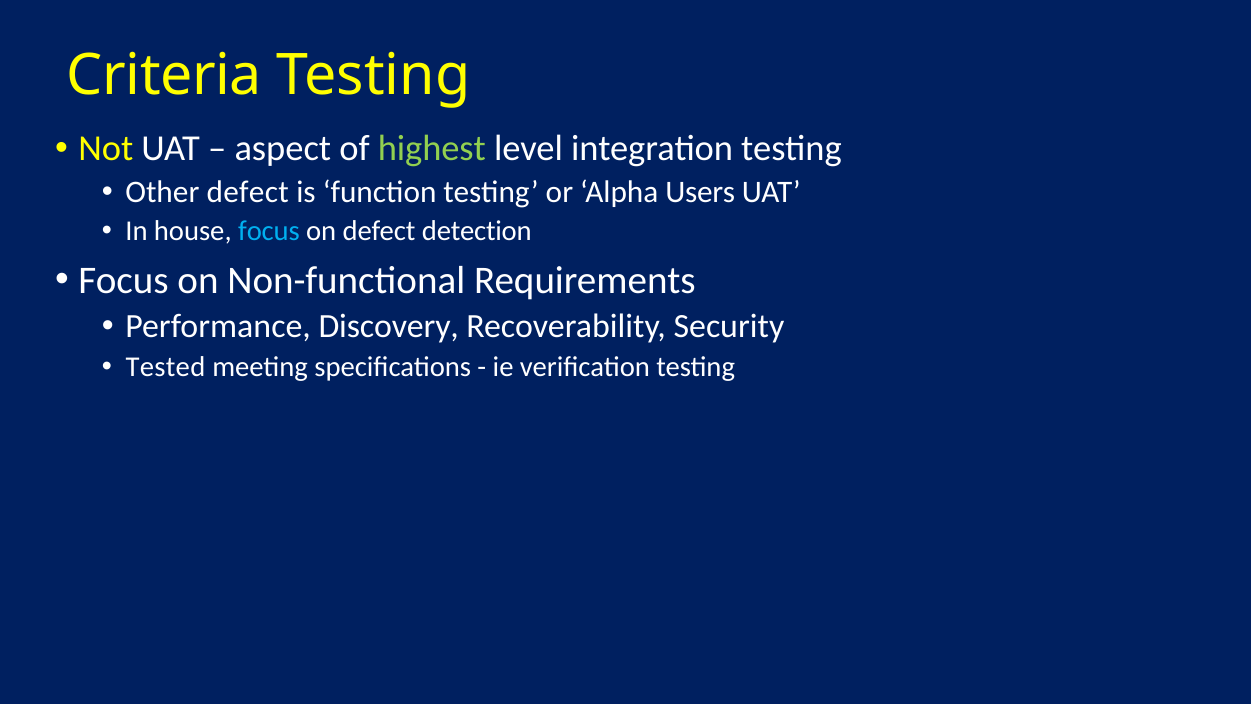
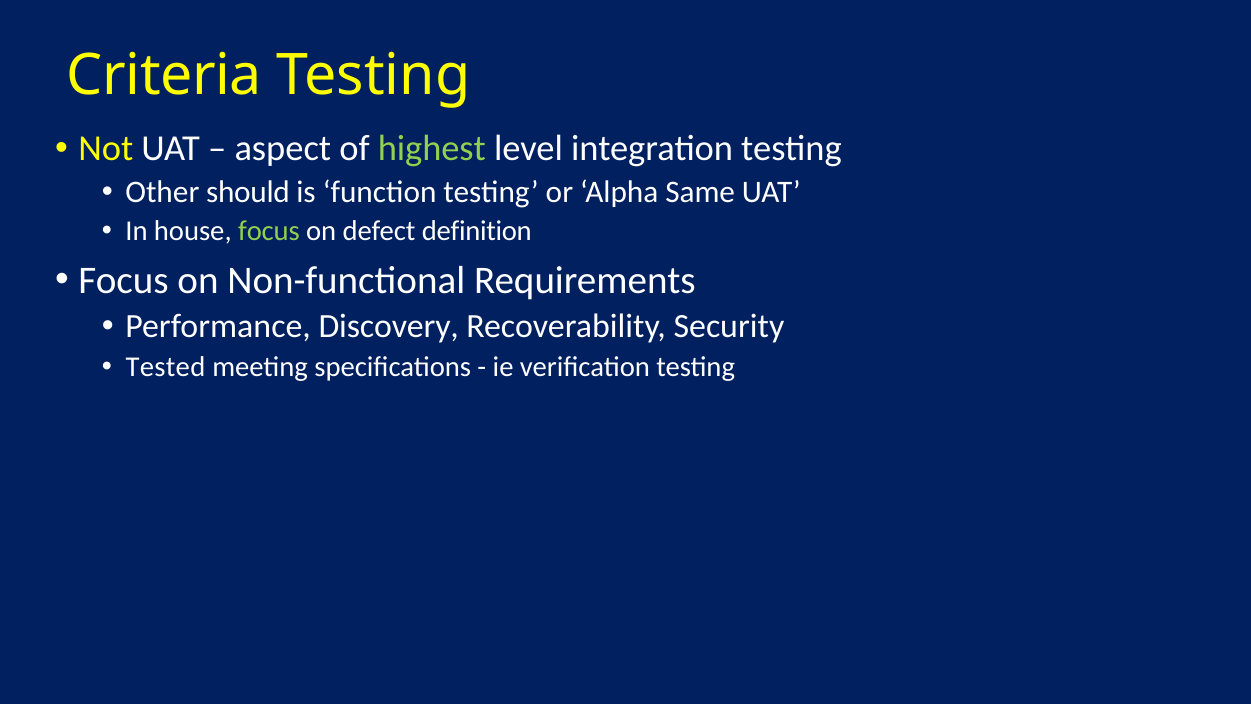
Other defect: defect -> should
Users: Users -> Same
focus at (269, 231) colour: light blue -> light green
detection: detection -> definition
